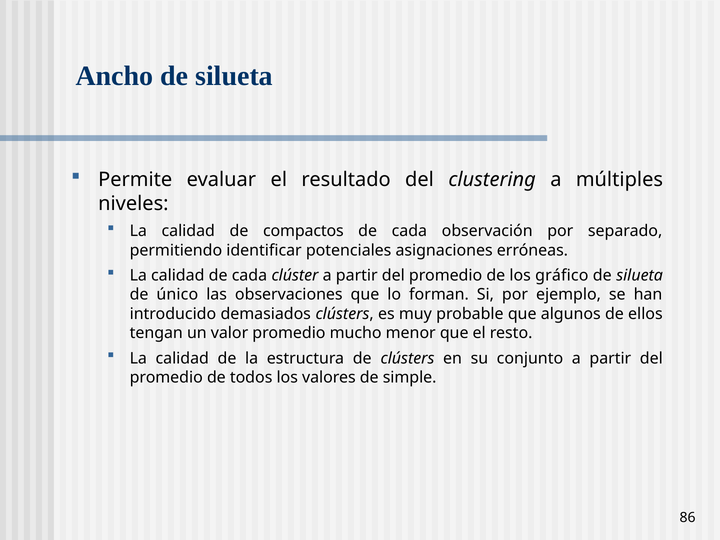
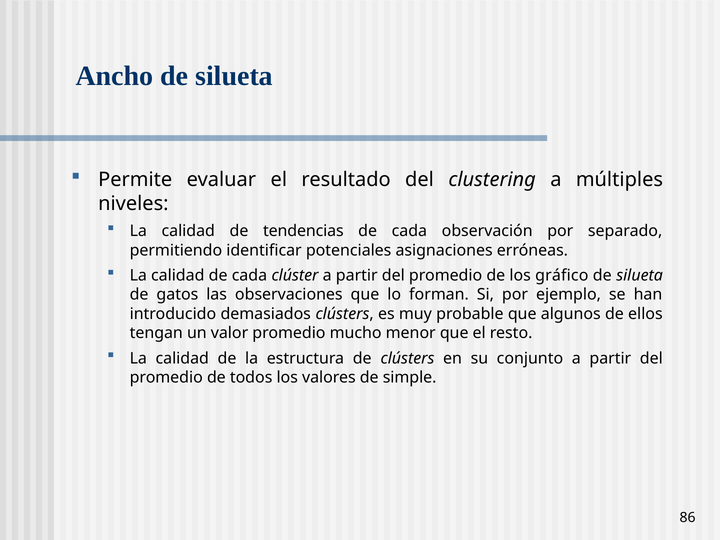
compactos: compactos -> tendencias
único: único -> gatos
